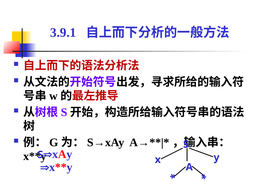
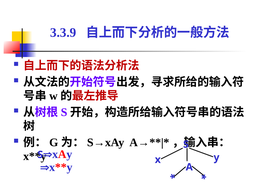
3.9.1: 3.9.1 -> 3.3.9
